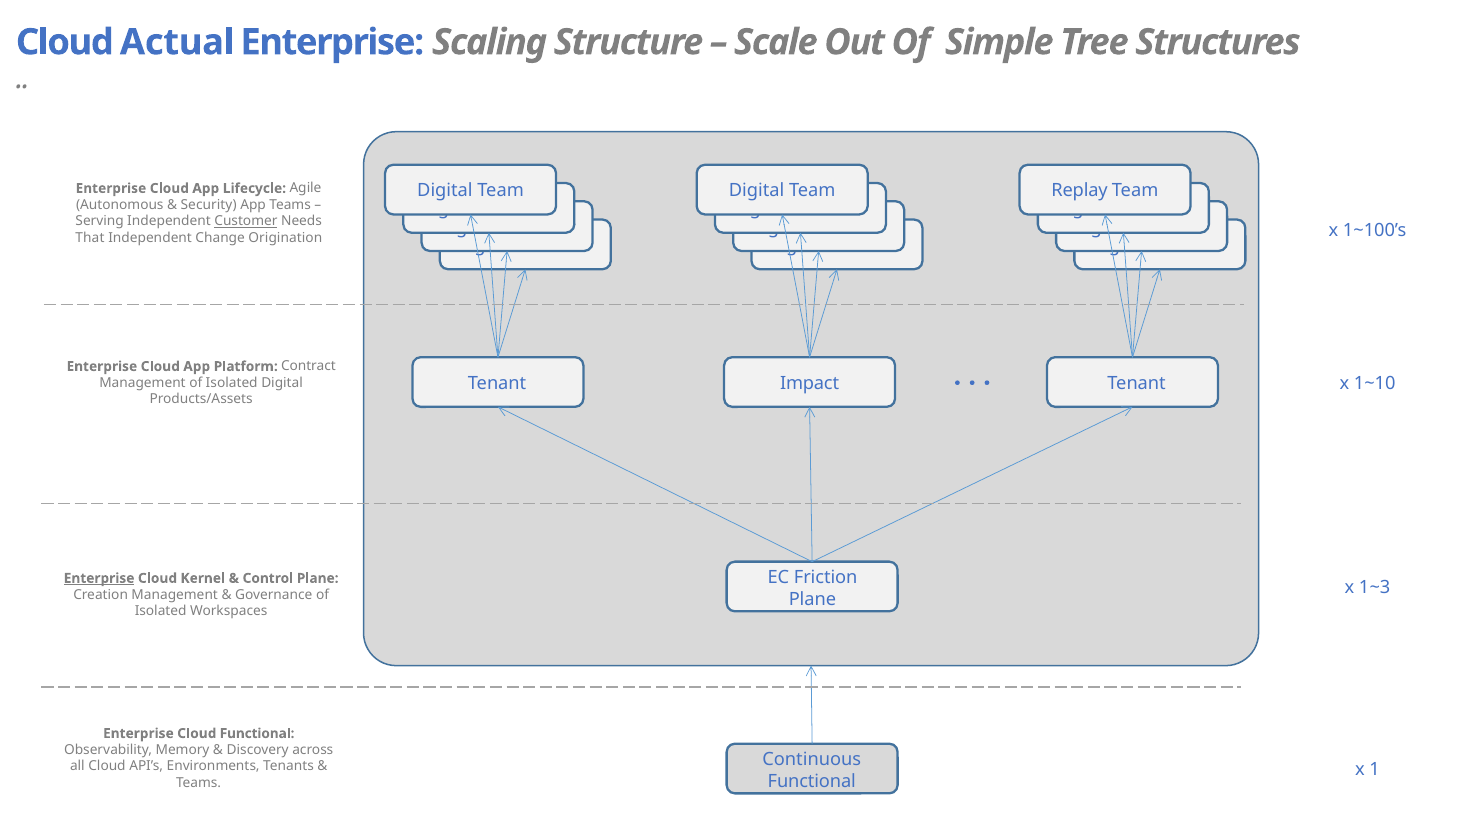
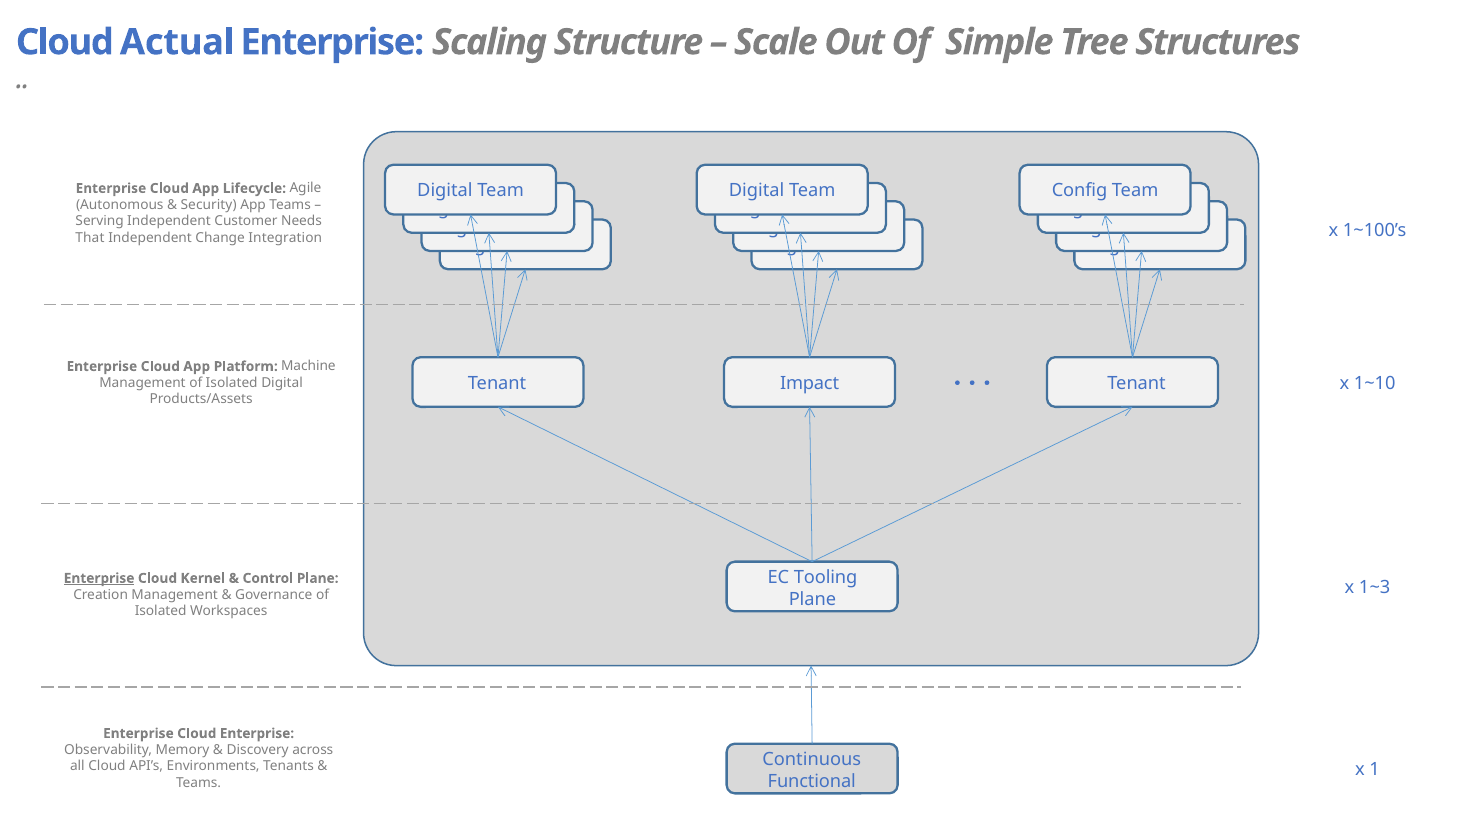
Replay: Replay -> Config
Customer underline: present -> none
Origination: Origination -> Integration
Contract: Contract -> Machine
Friction: Friction -> Tooling
Cloud Functional: Functional -> Enterprise
